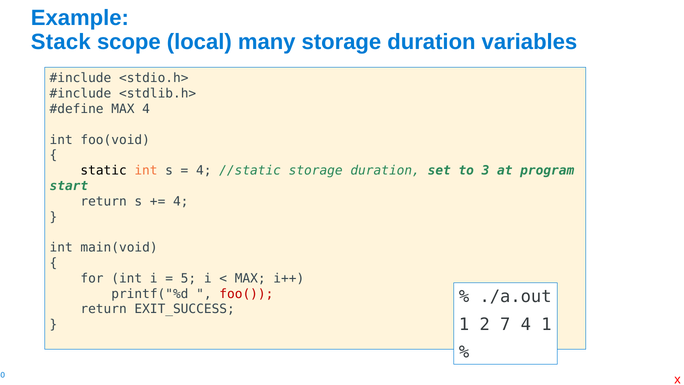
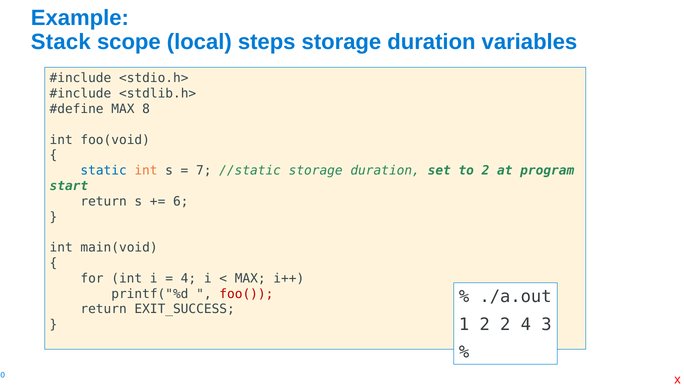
many: many -> steps
MAX 4: 4 -> 8
static colour: black -> blue
4 at (204, 170): 4 -> 7
to 3: 3 -> 2
4 at (181, 201): 4 -> 6
5 at (188, 278): 5 -> 4
2 7: 7 -> 2
4 1: 1 -> 3
